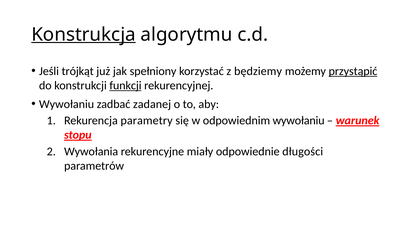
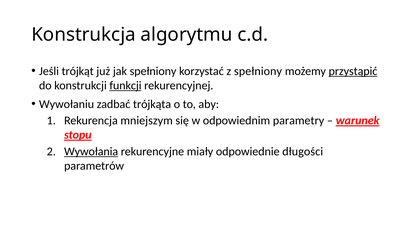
Konstrukcja underline: present -> none
z będziemy: będziemy -> spełniony
zadanej: zadanej -> trójkąta
parametry: parametry -> mniejszym
odpowiednim wywołaniu: wywołaniu -> parametry
Wywołania underline: none -> present
